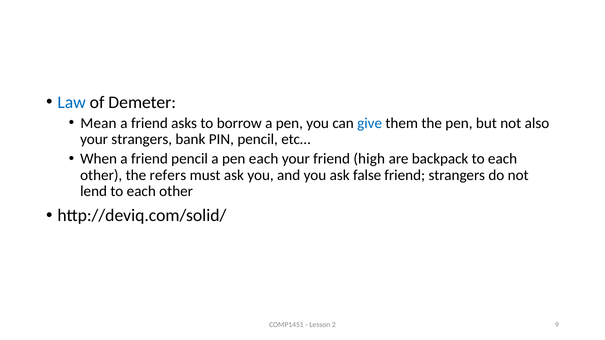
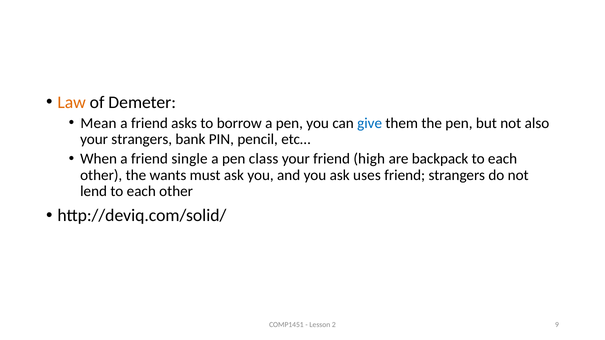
Law colour: blue -> orange
friend pencil: pencil -> single
pen each: each -> class
refers: refers -> wants
false: false -> uses
